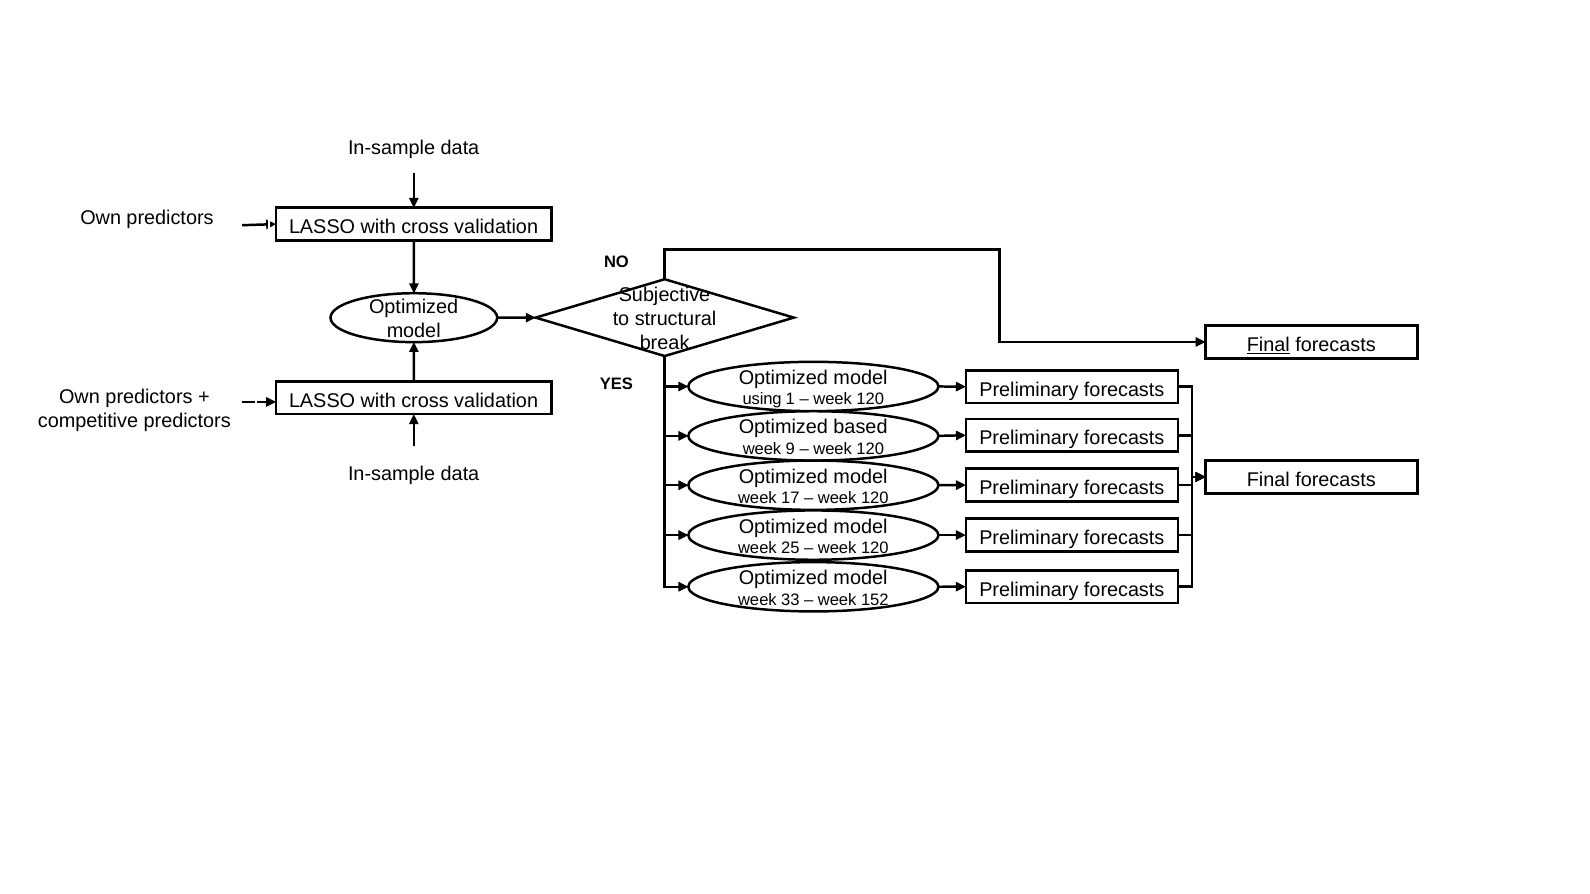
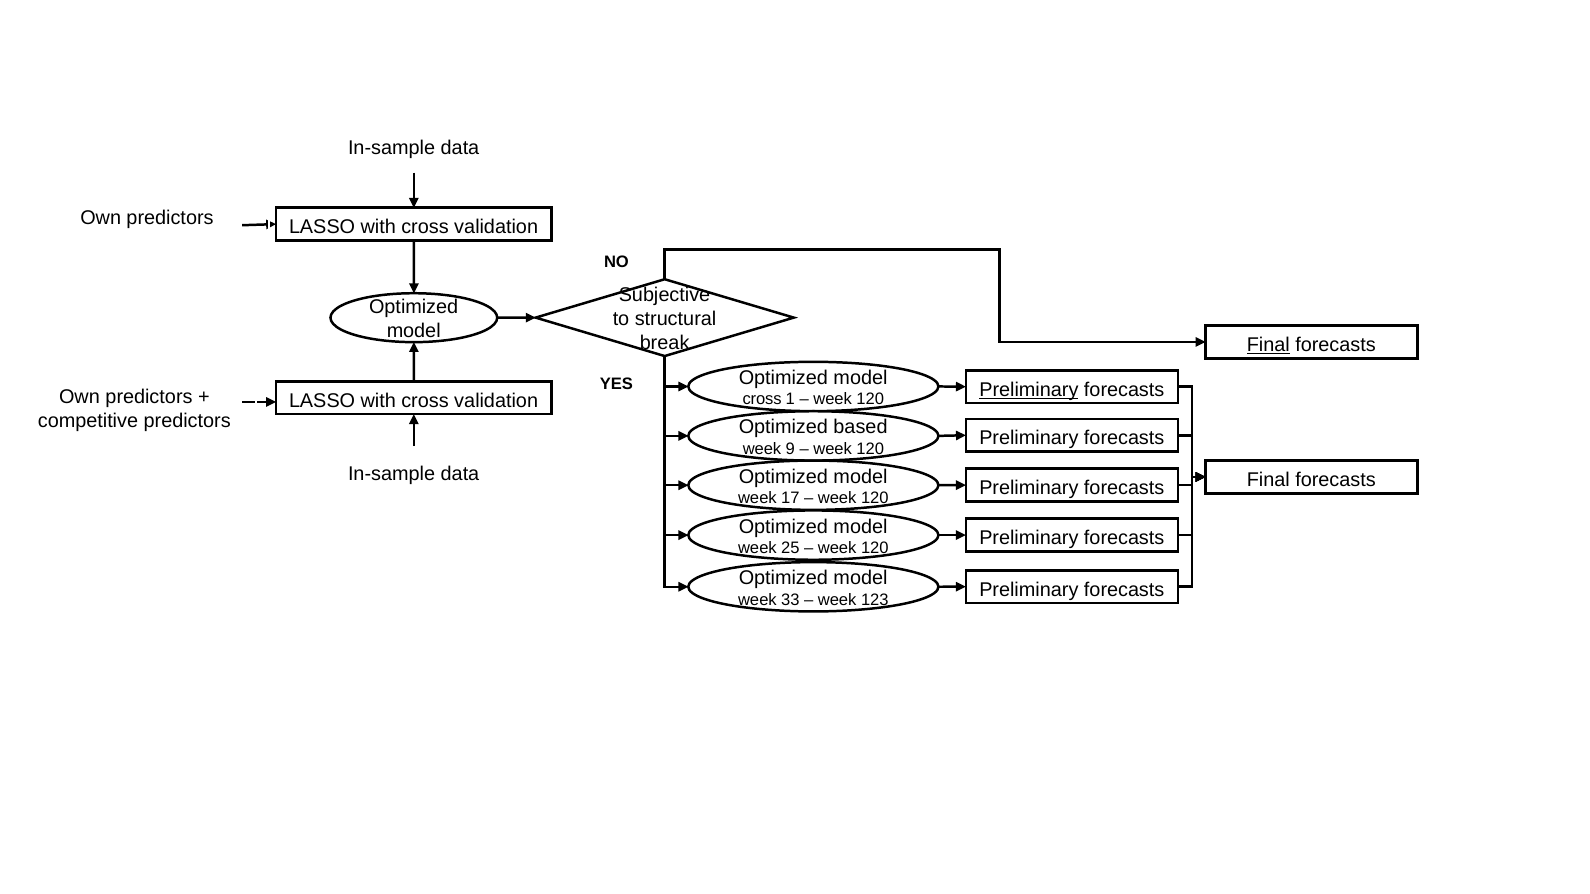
Preliminary at (1029, 390) underline: none -> present
using at (762, 400): using -> cross
152: 152 -> 123
